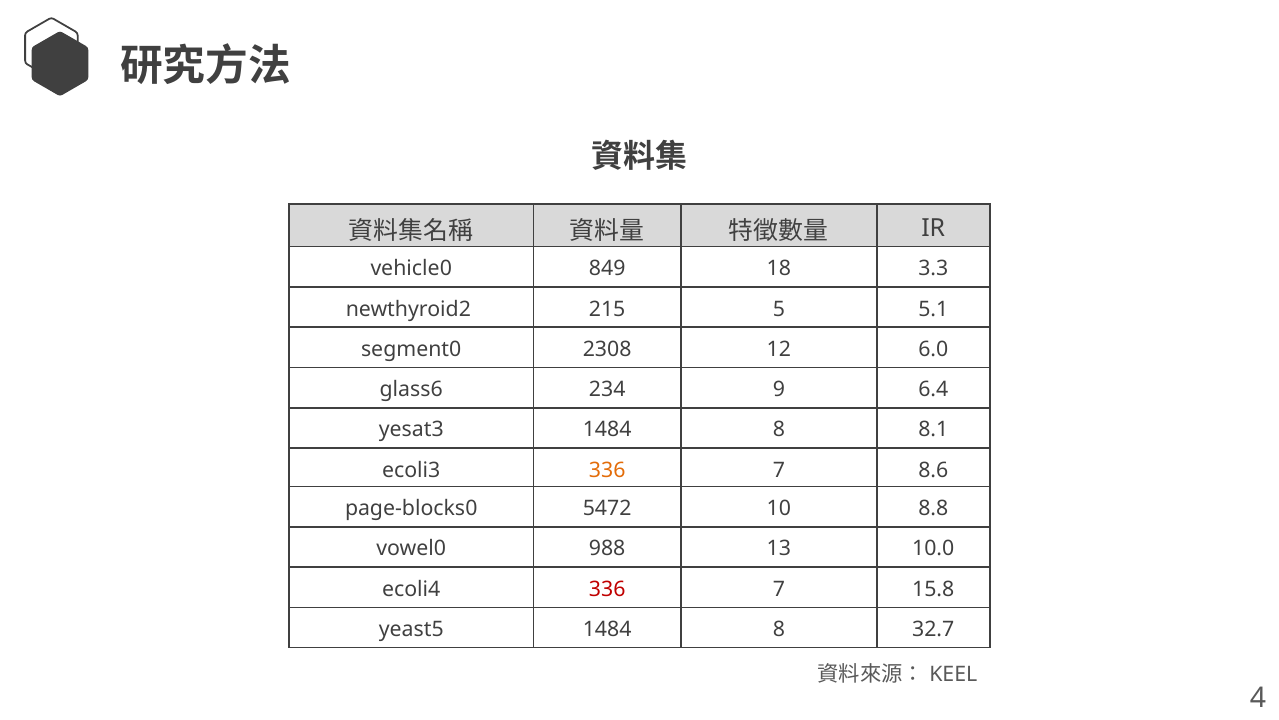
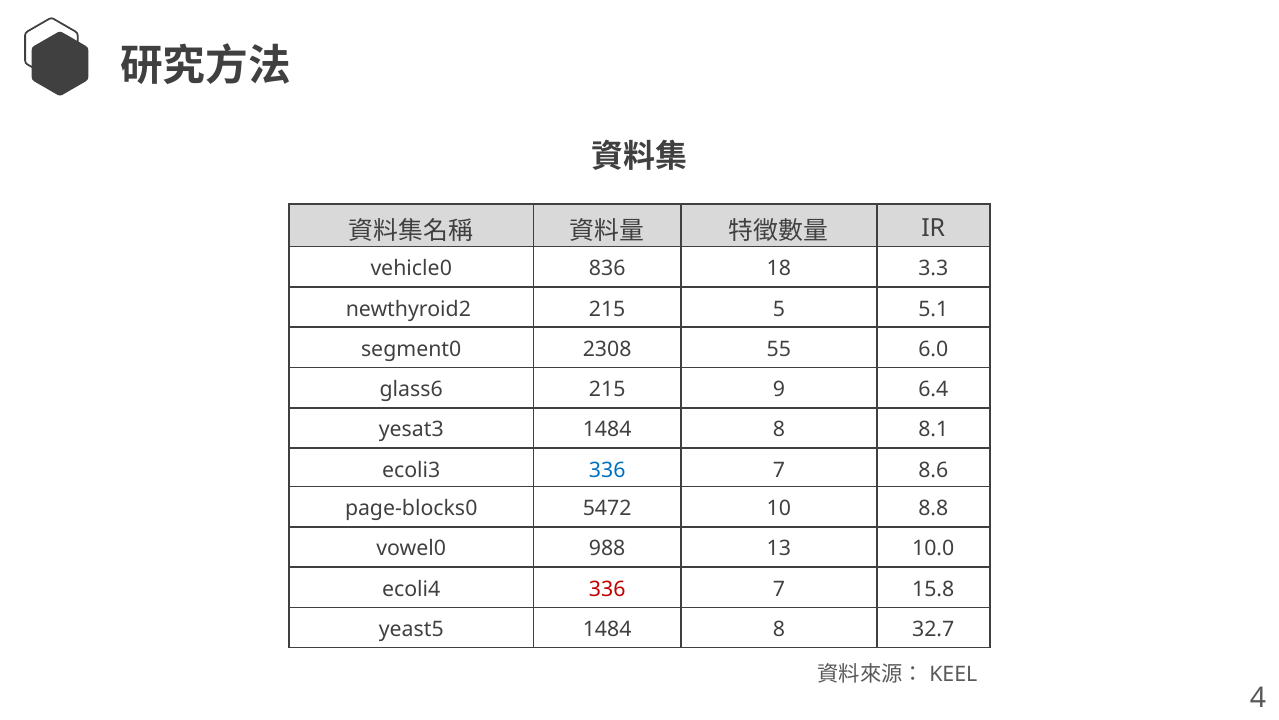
849: 849 -> 836
12: 12 -> 55
glass6 234: 234 -> 215
336 at (607, 470) colour: orange -> blue
